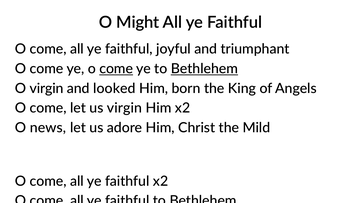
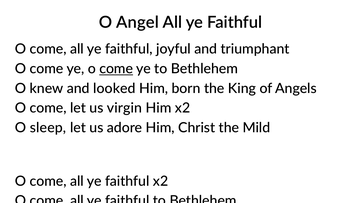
Might: Might -> Angel
Bethlehem at (204, 69) underline: present -> none
O virgin: virgin -> knew
news: news -> sleep
